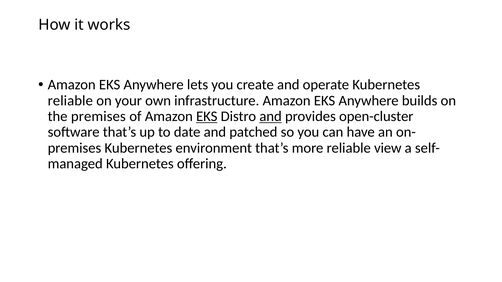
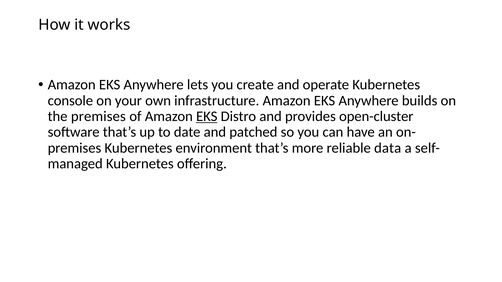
reliable at (70, 101): reliable -> console
and at (271, 117) underline: present -> none
view: view -> data
